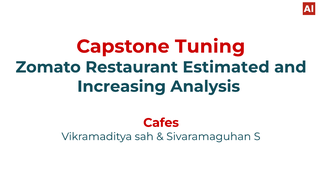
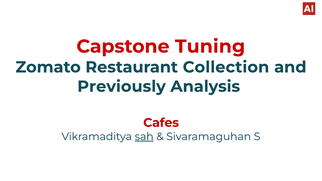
Estimated: Estimated -> Collection
Increasing: Increasing -> Previously
sah underline: none -> present
